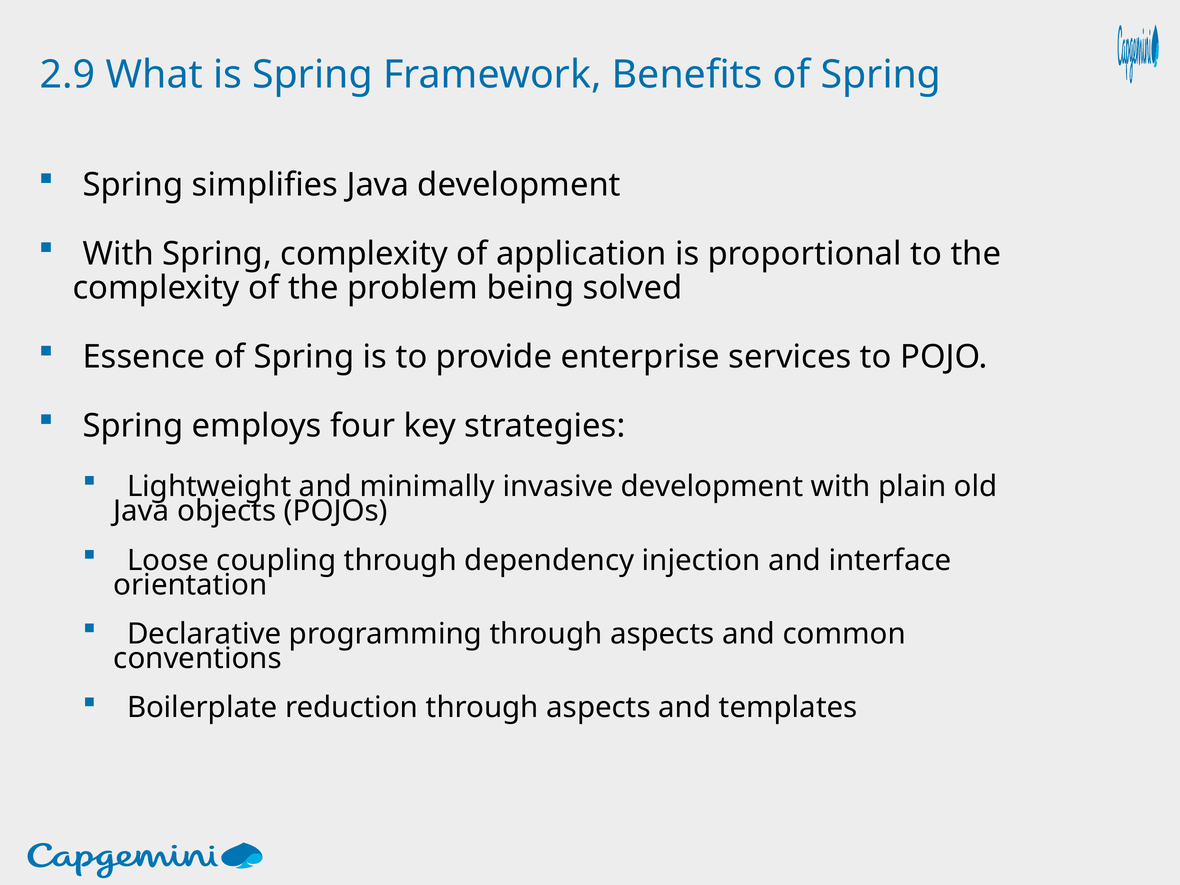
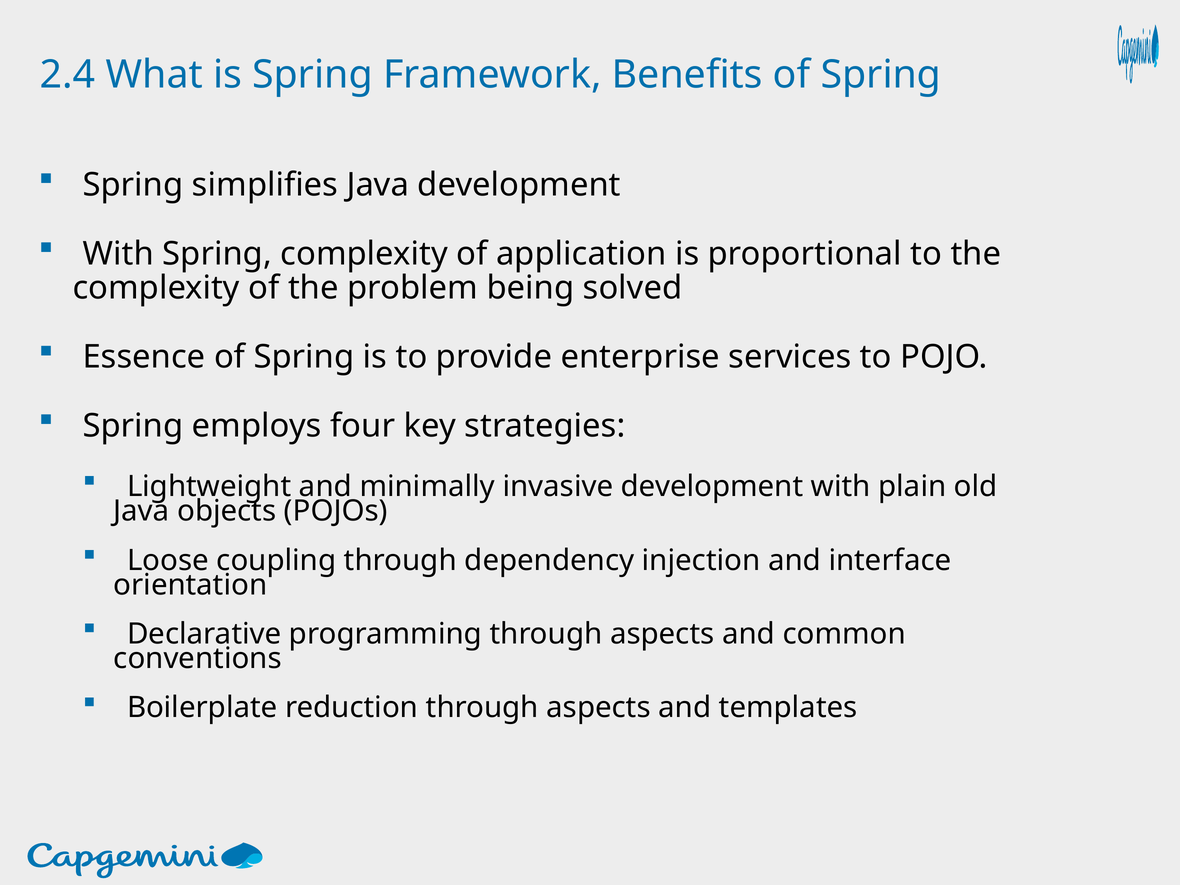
2.9: 2.9 -> 2.4
